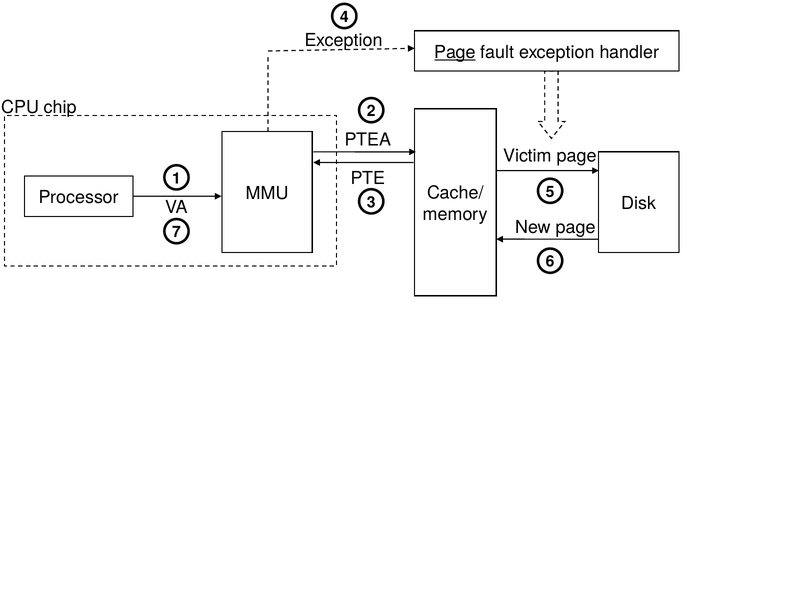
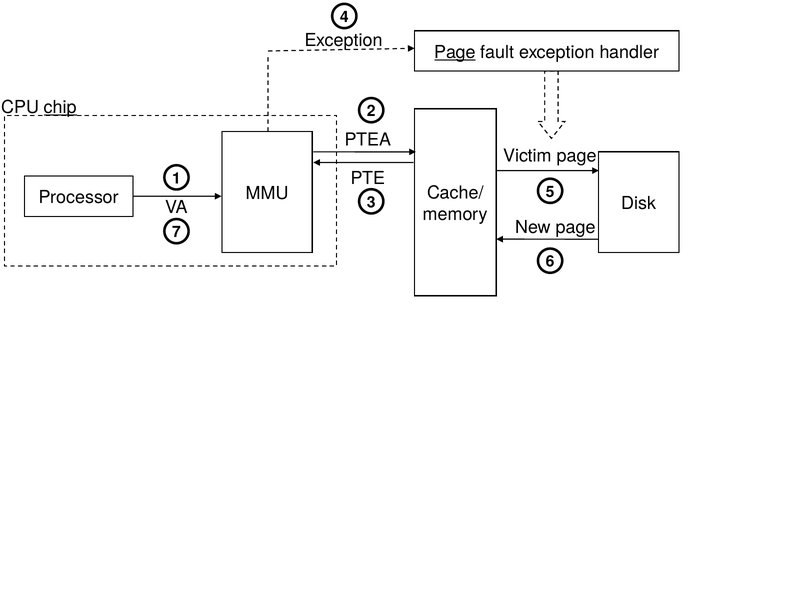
chip underline: none -> present
